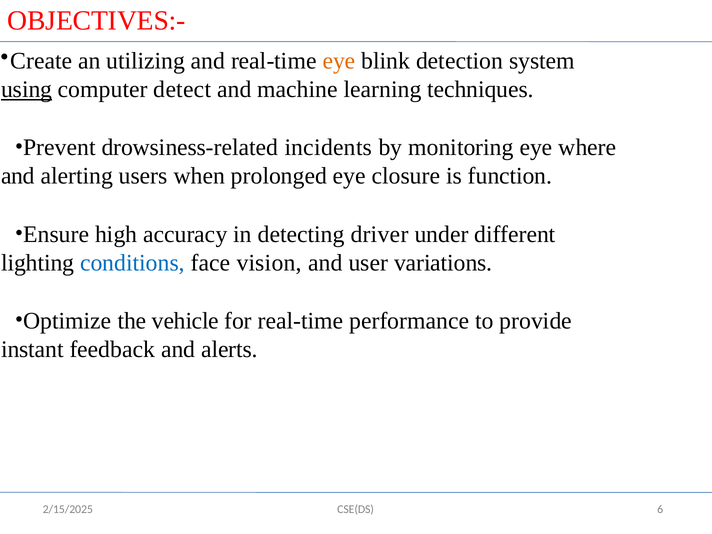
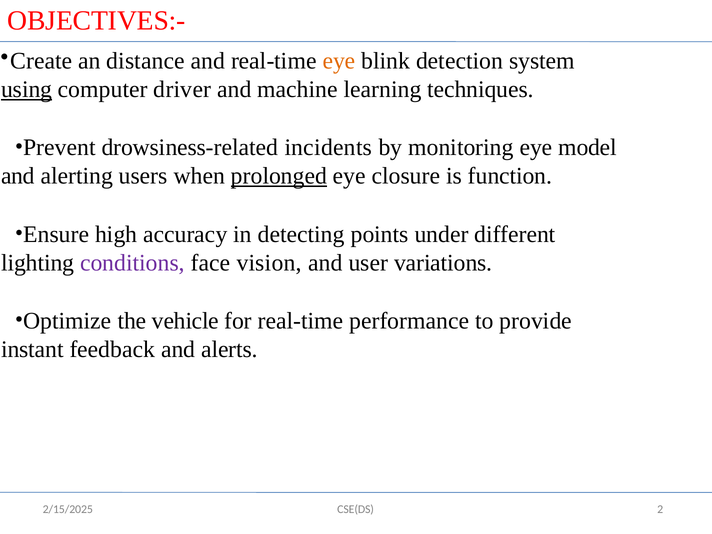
utilizing: utilizing -> distance
detect: detect -> driver
where: where -> model
prolonged underline: none -> present
driver: driver -> points
conditions colour: blue -> purple
6: 6 -> 2
